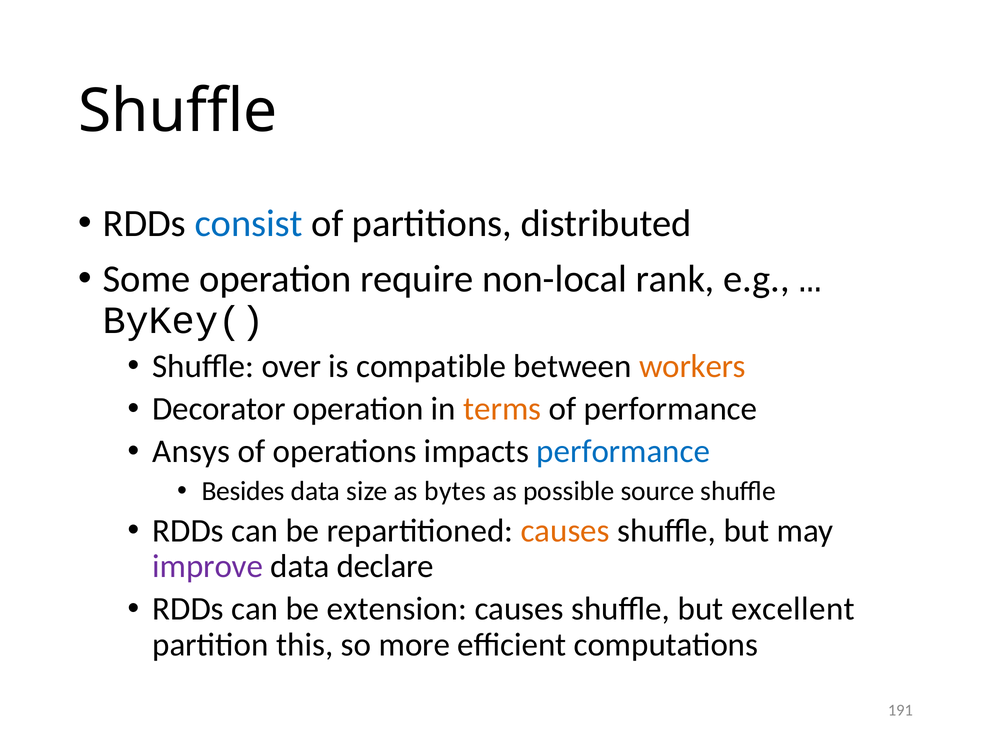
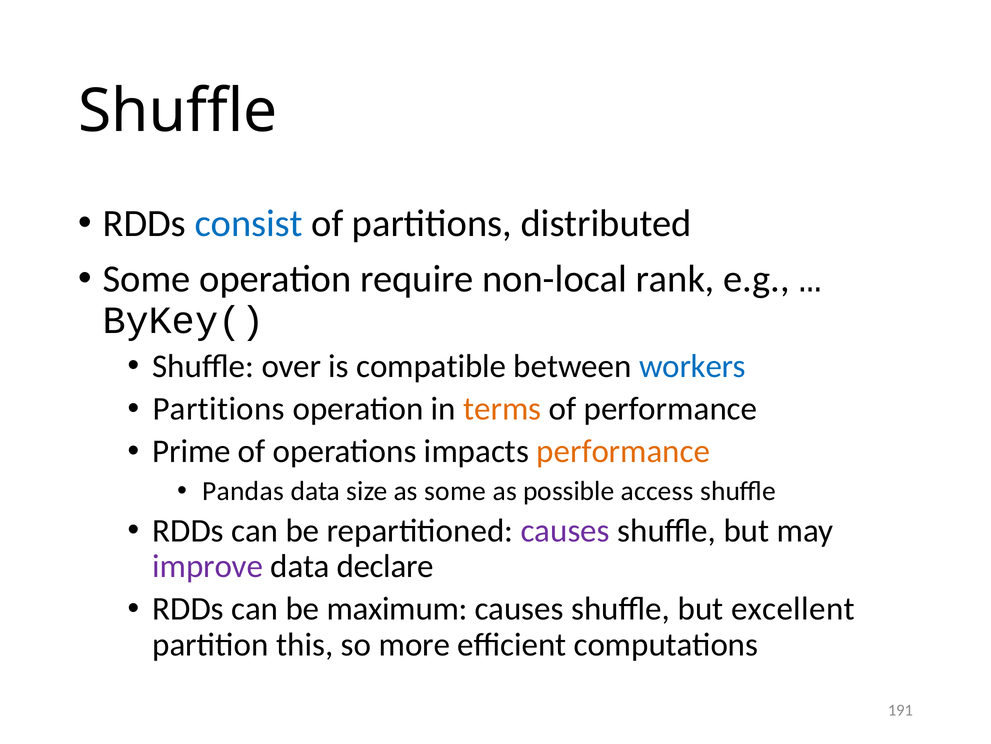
workers colour: orange -> blue
Decorator at (219, 409): Decorator -> Partitions
Ansys: Ansys -> Prime
performance at (623, 451) colour: blue -> orange
Besides: Besides -> Pandas
as bytes: bytes -> some
source: source -> access
causes at (565, 530) colour: orange -> purple
extension: extension -> maximum
